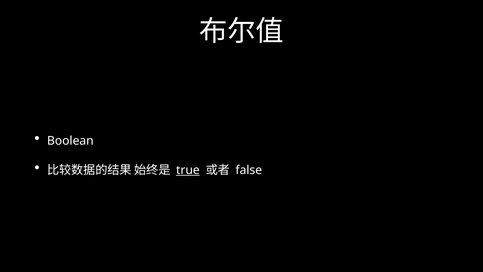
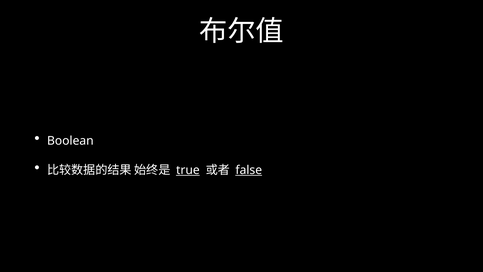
false underline: none -> present
